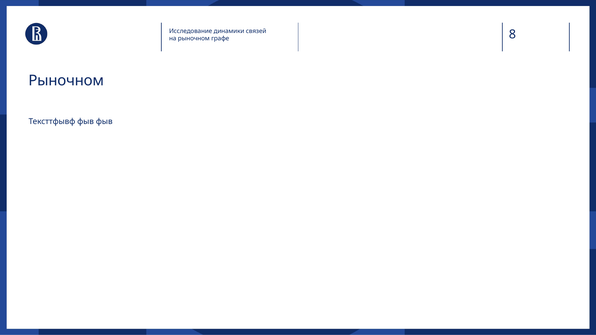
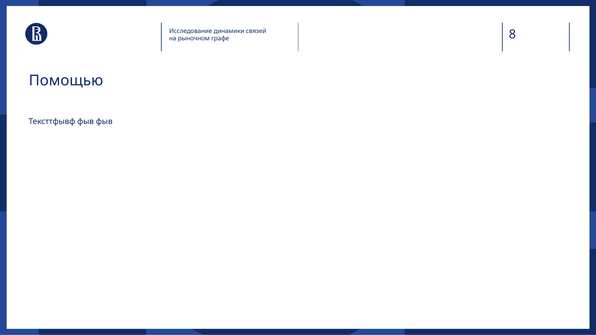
Рыночном at (66, 81): Рыночном -> Помощью
